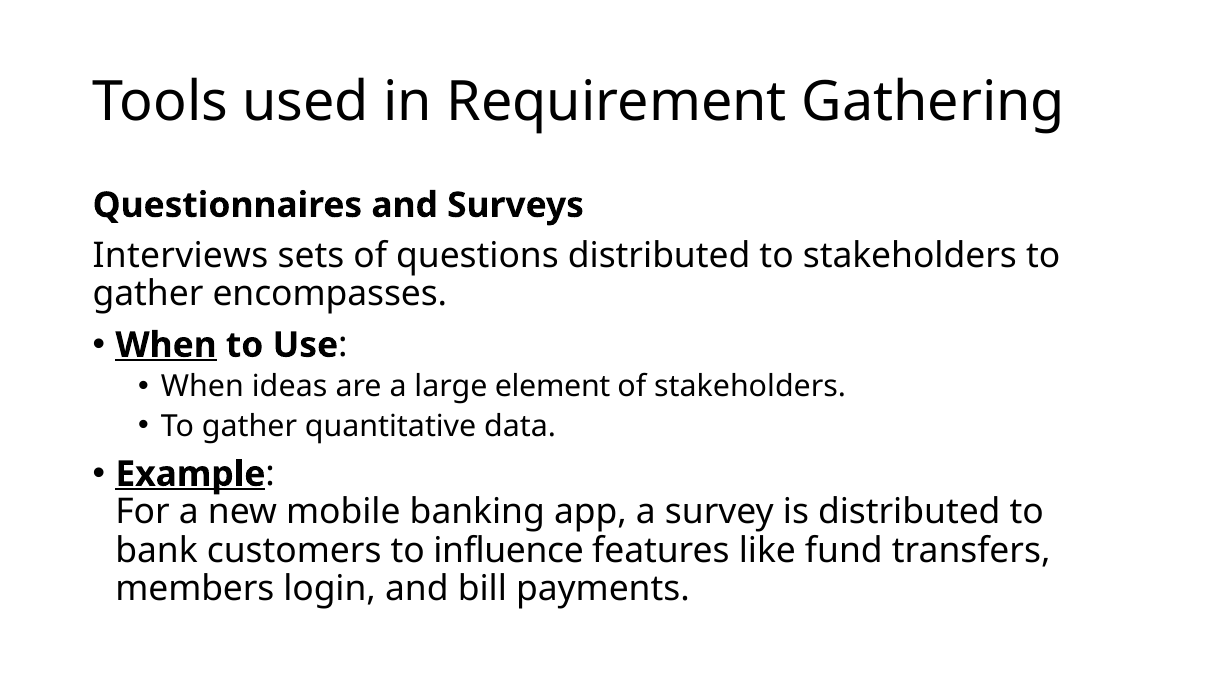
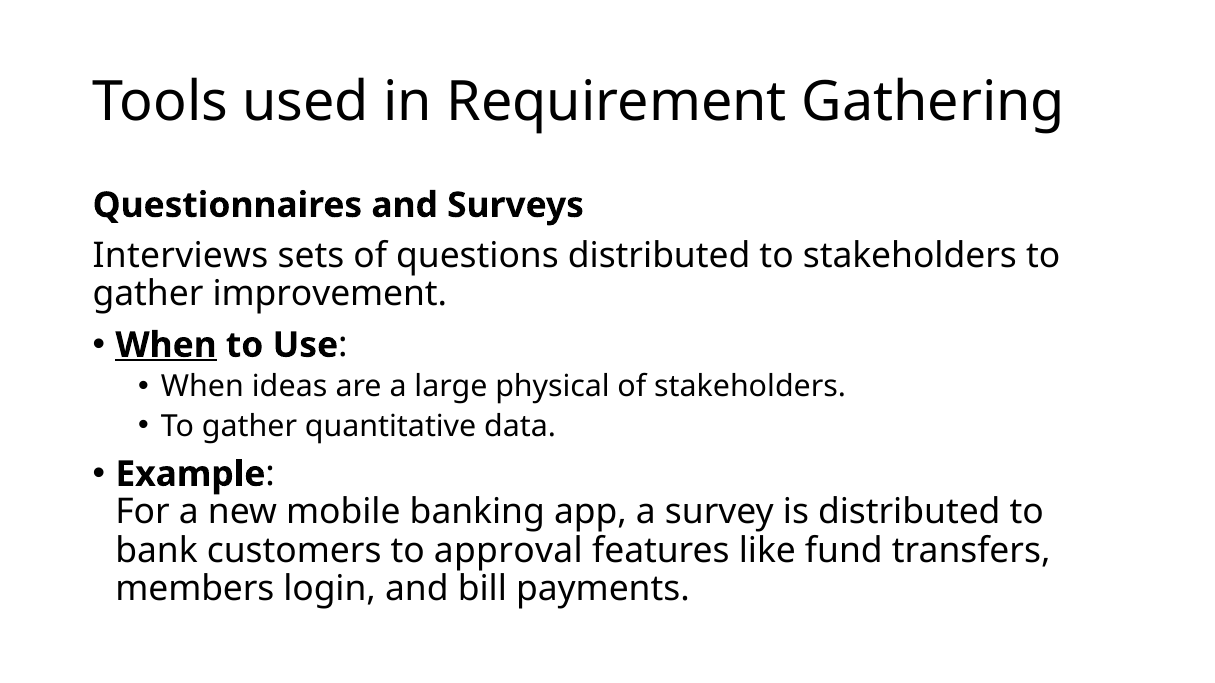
encompasses: encompasses -> improvement
element: element -> physical
Example underline: present -> none
influence: influence -> approval
